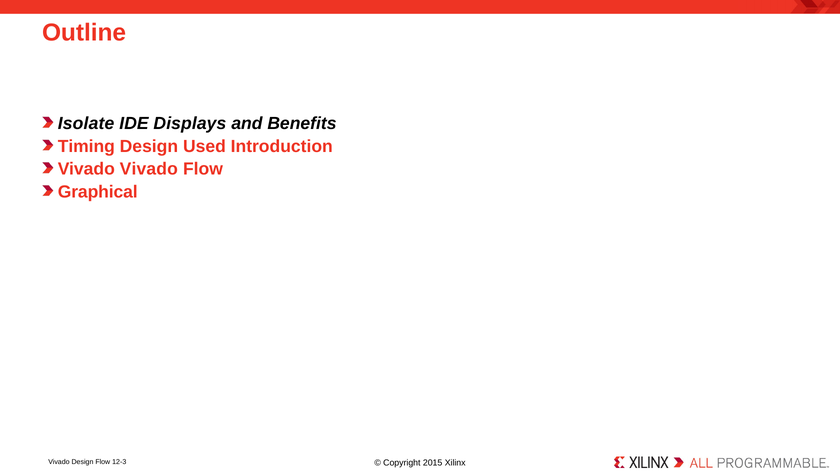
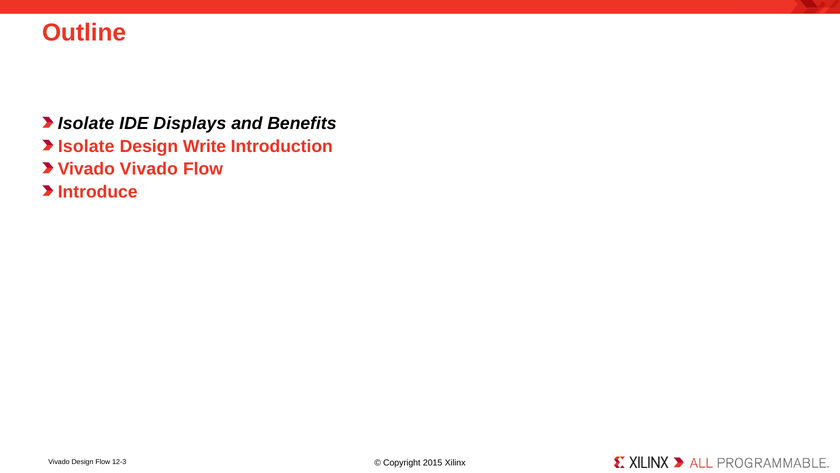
Timing at (86, 146): Timing -> Isolate
Used: Used -> Write
Graphical: Graphical -> Introduce
